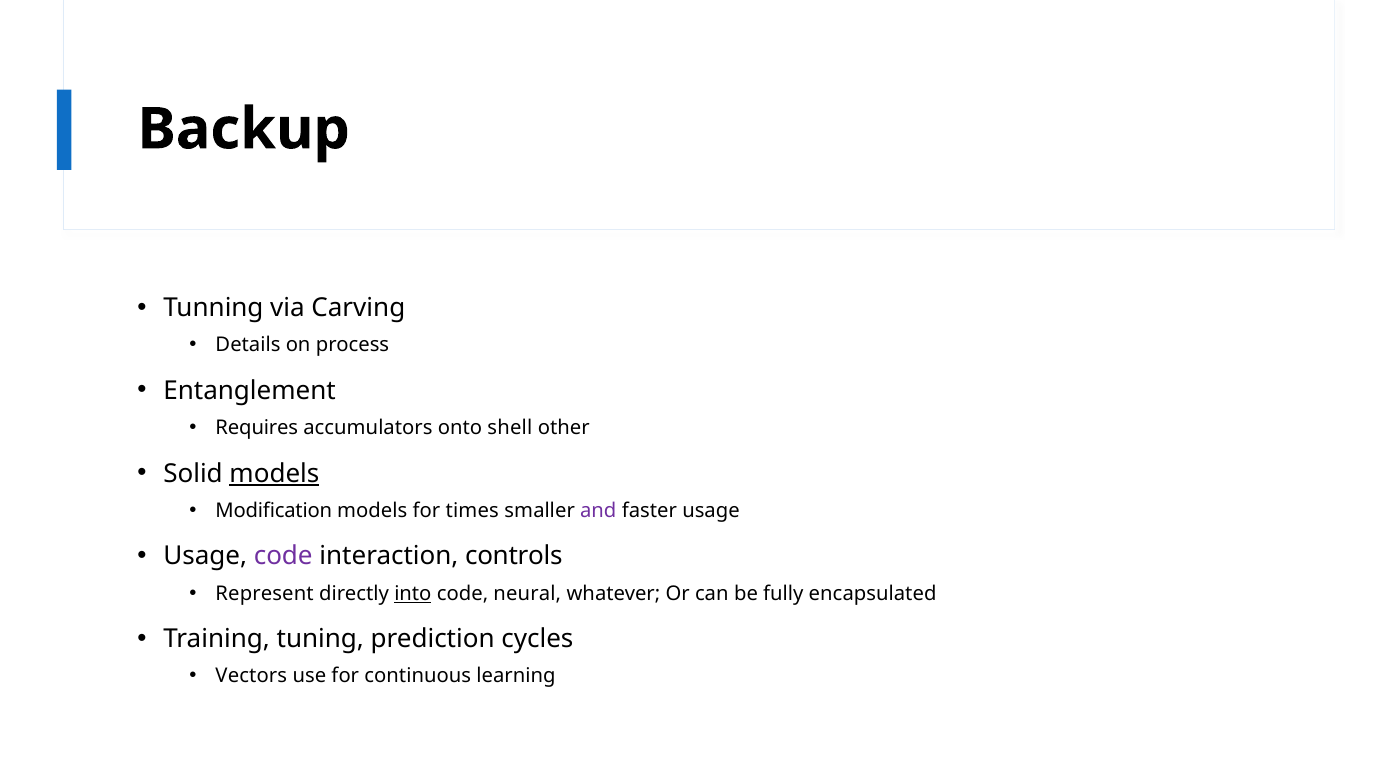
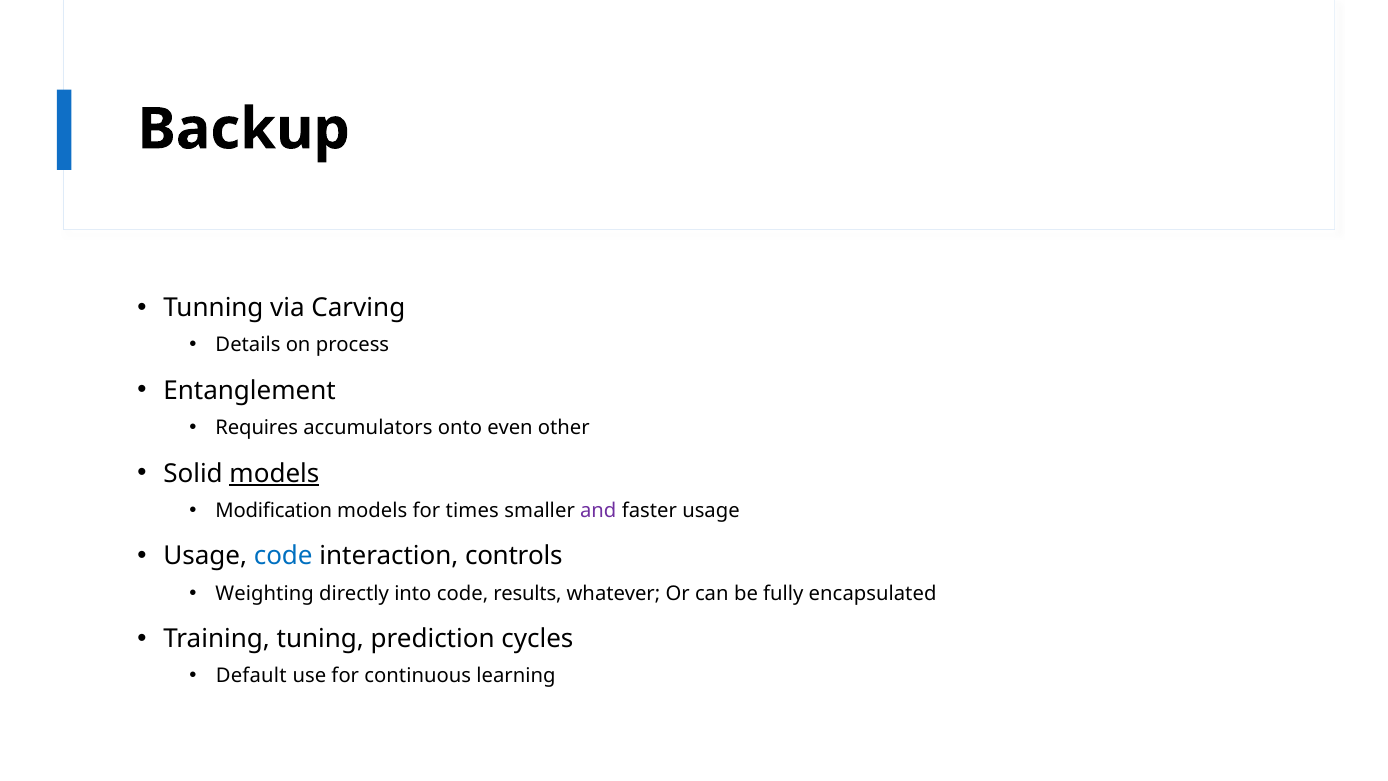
shell: shell -> even
code at (283, 556) colour: purple -> blue
Represent: Represent -> Weighting
into underline: present -> none
neural: neural -> results
Vectors: Vectors -> Default
